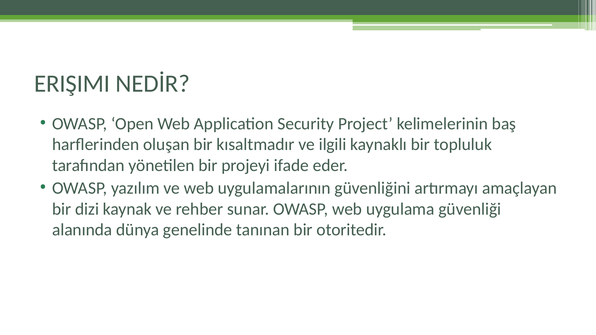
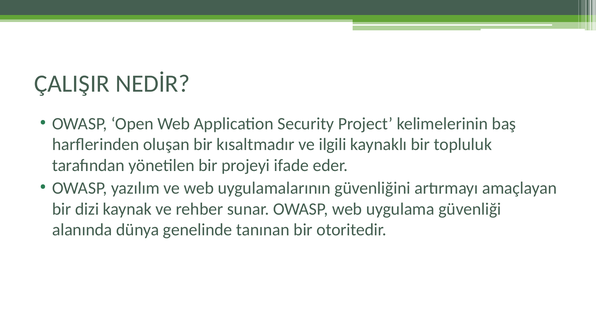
ERIŞIMI: ERIŞIMI -> ÇALIŞIR
